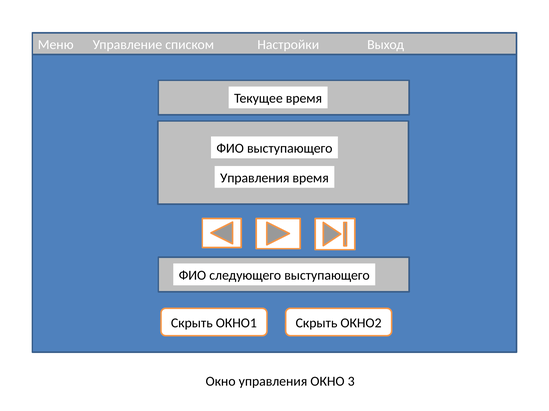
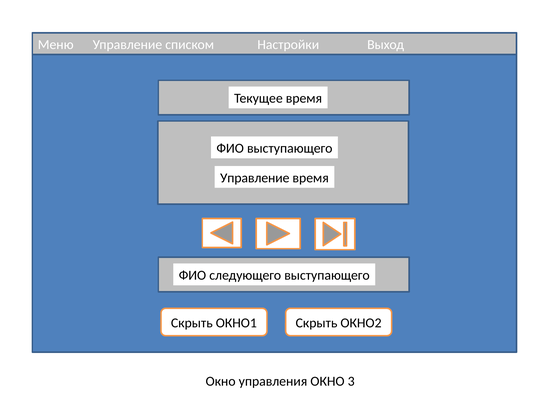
Управления at (255, 178): Управления -> Управление
